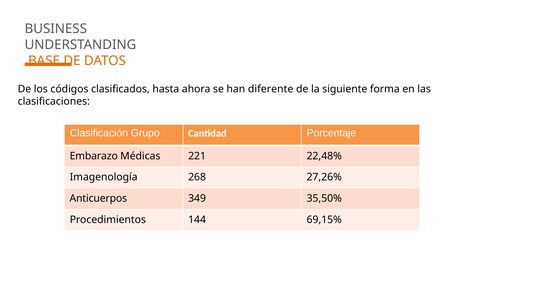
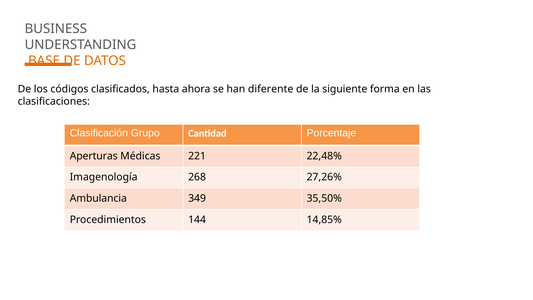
Embarazo: Embarazo -> Aperturas
Anticuerpos: Anticuerpos -> Ambulancia
69,15%: 69,15% -> 14,85%
